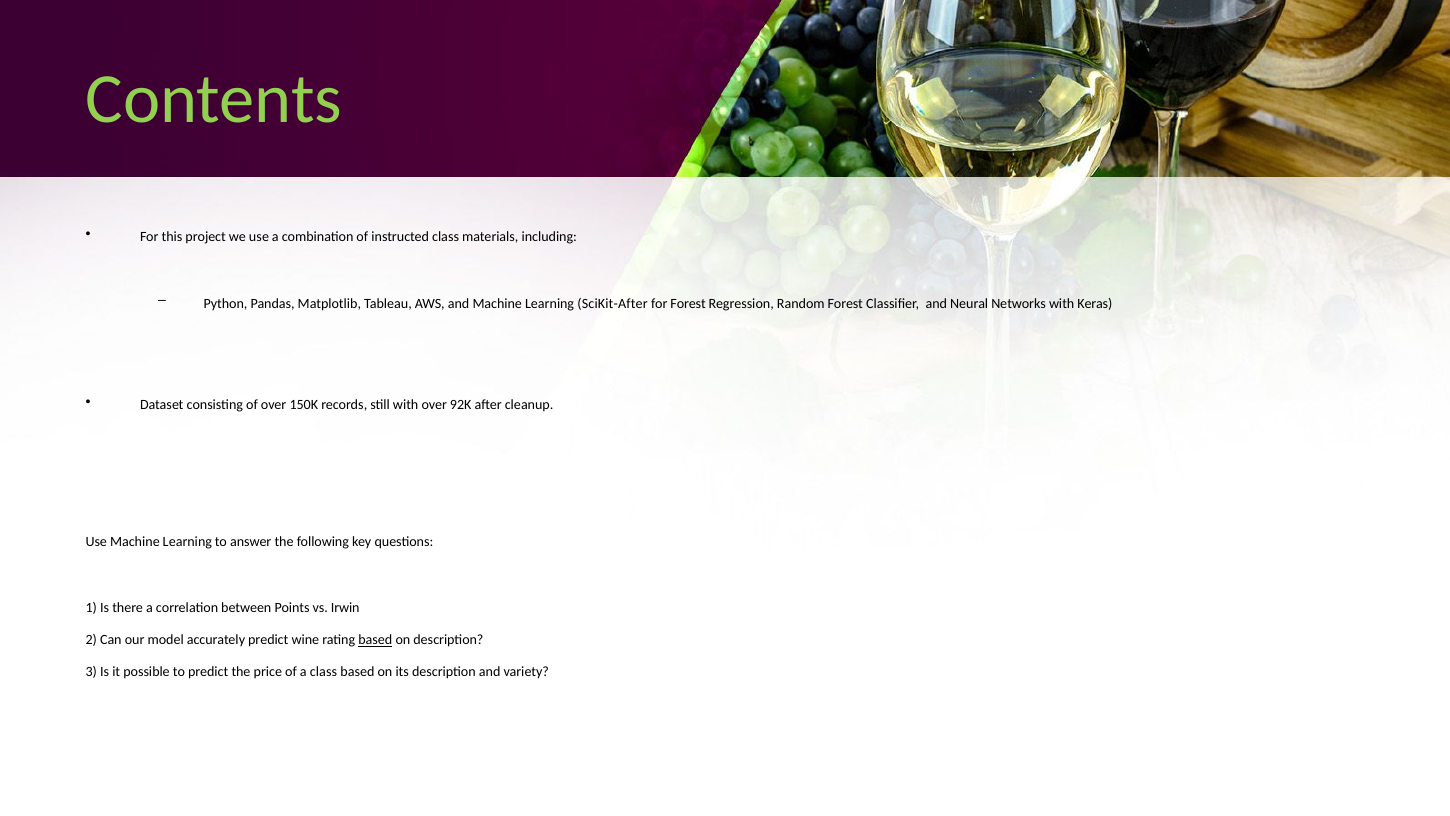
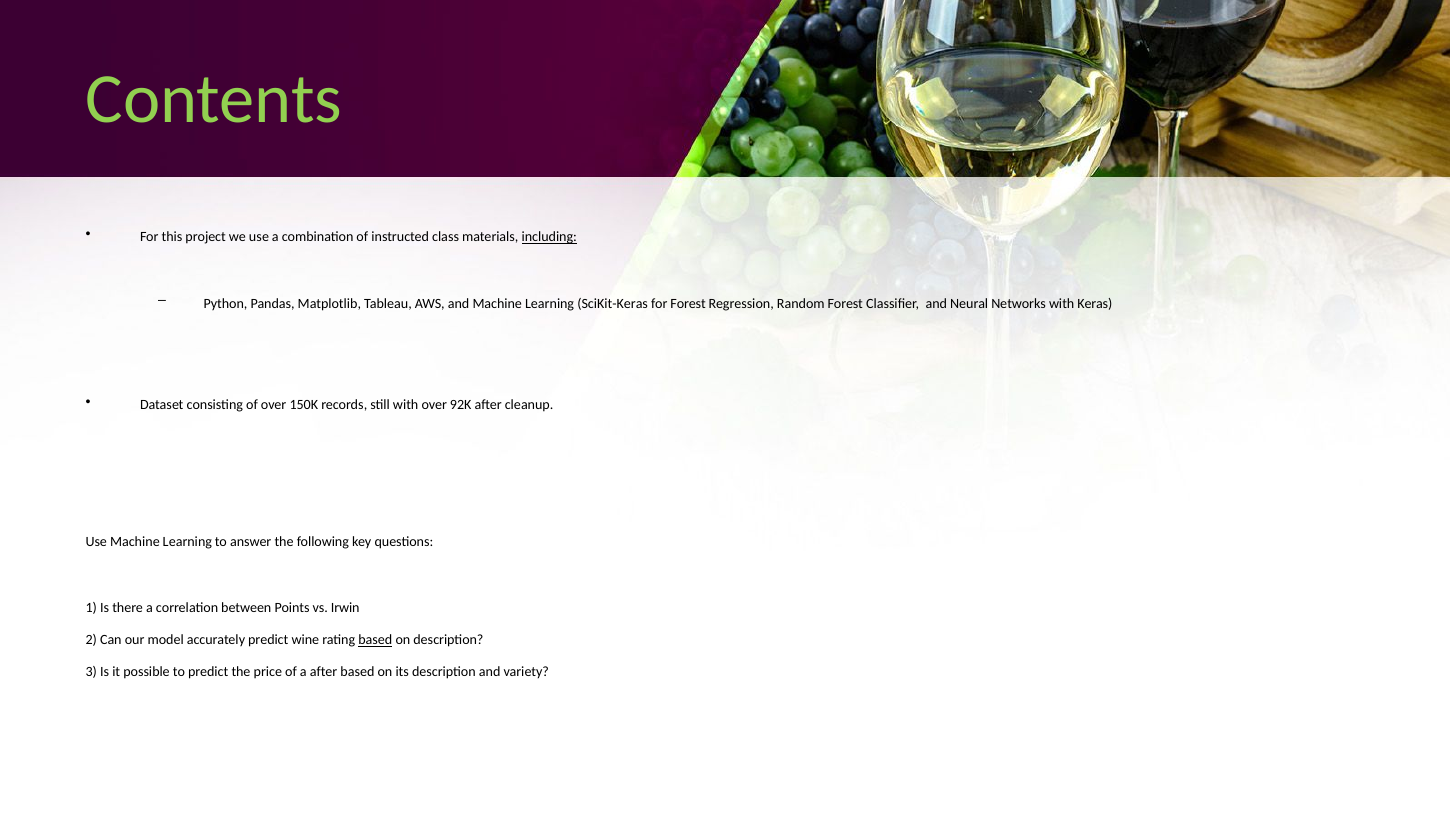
including underline: none -> present
SciKit-After: SciKit-After -> SciKit-Keras
a class: class -> after
